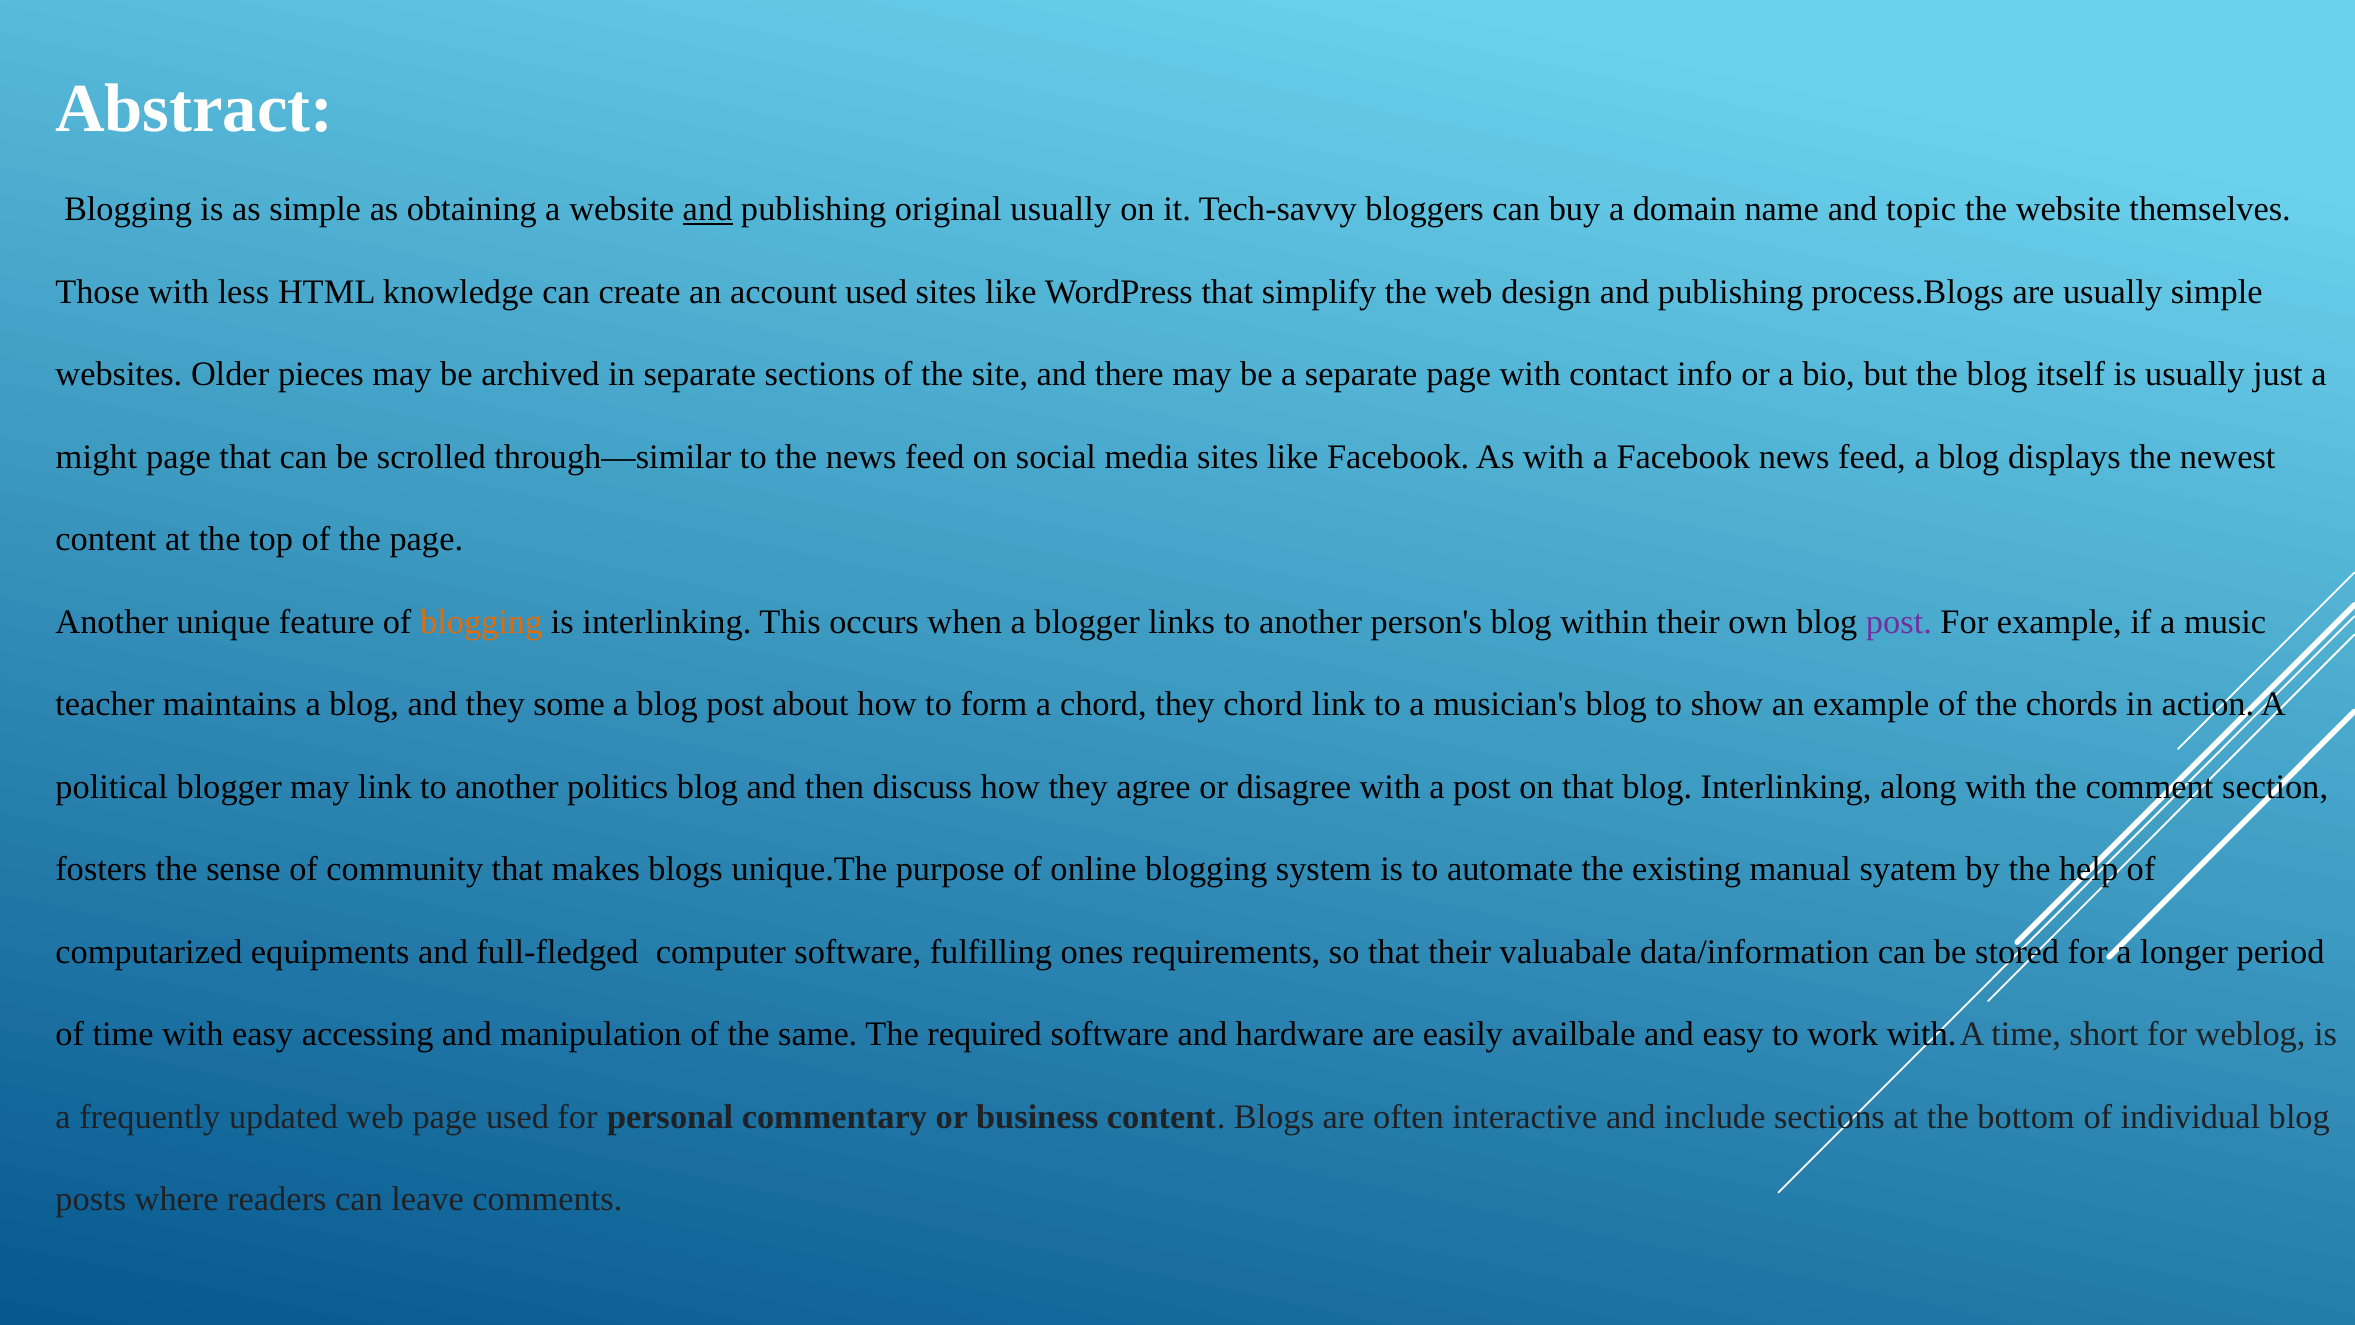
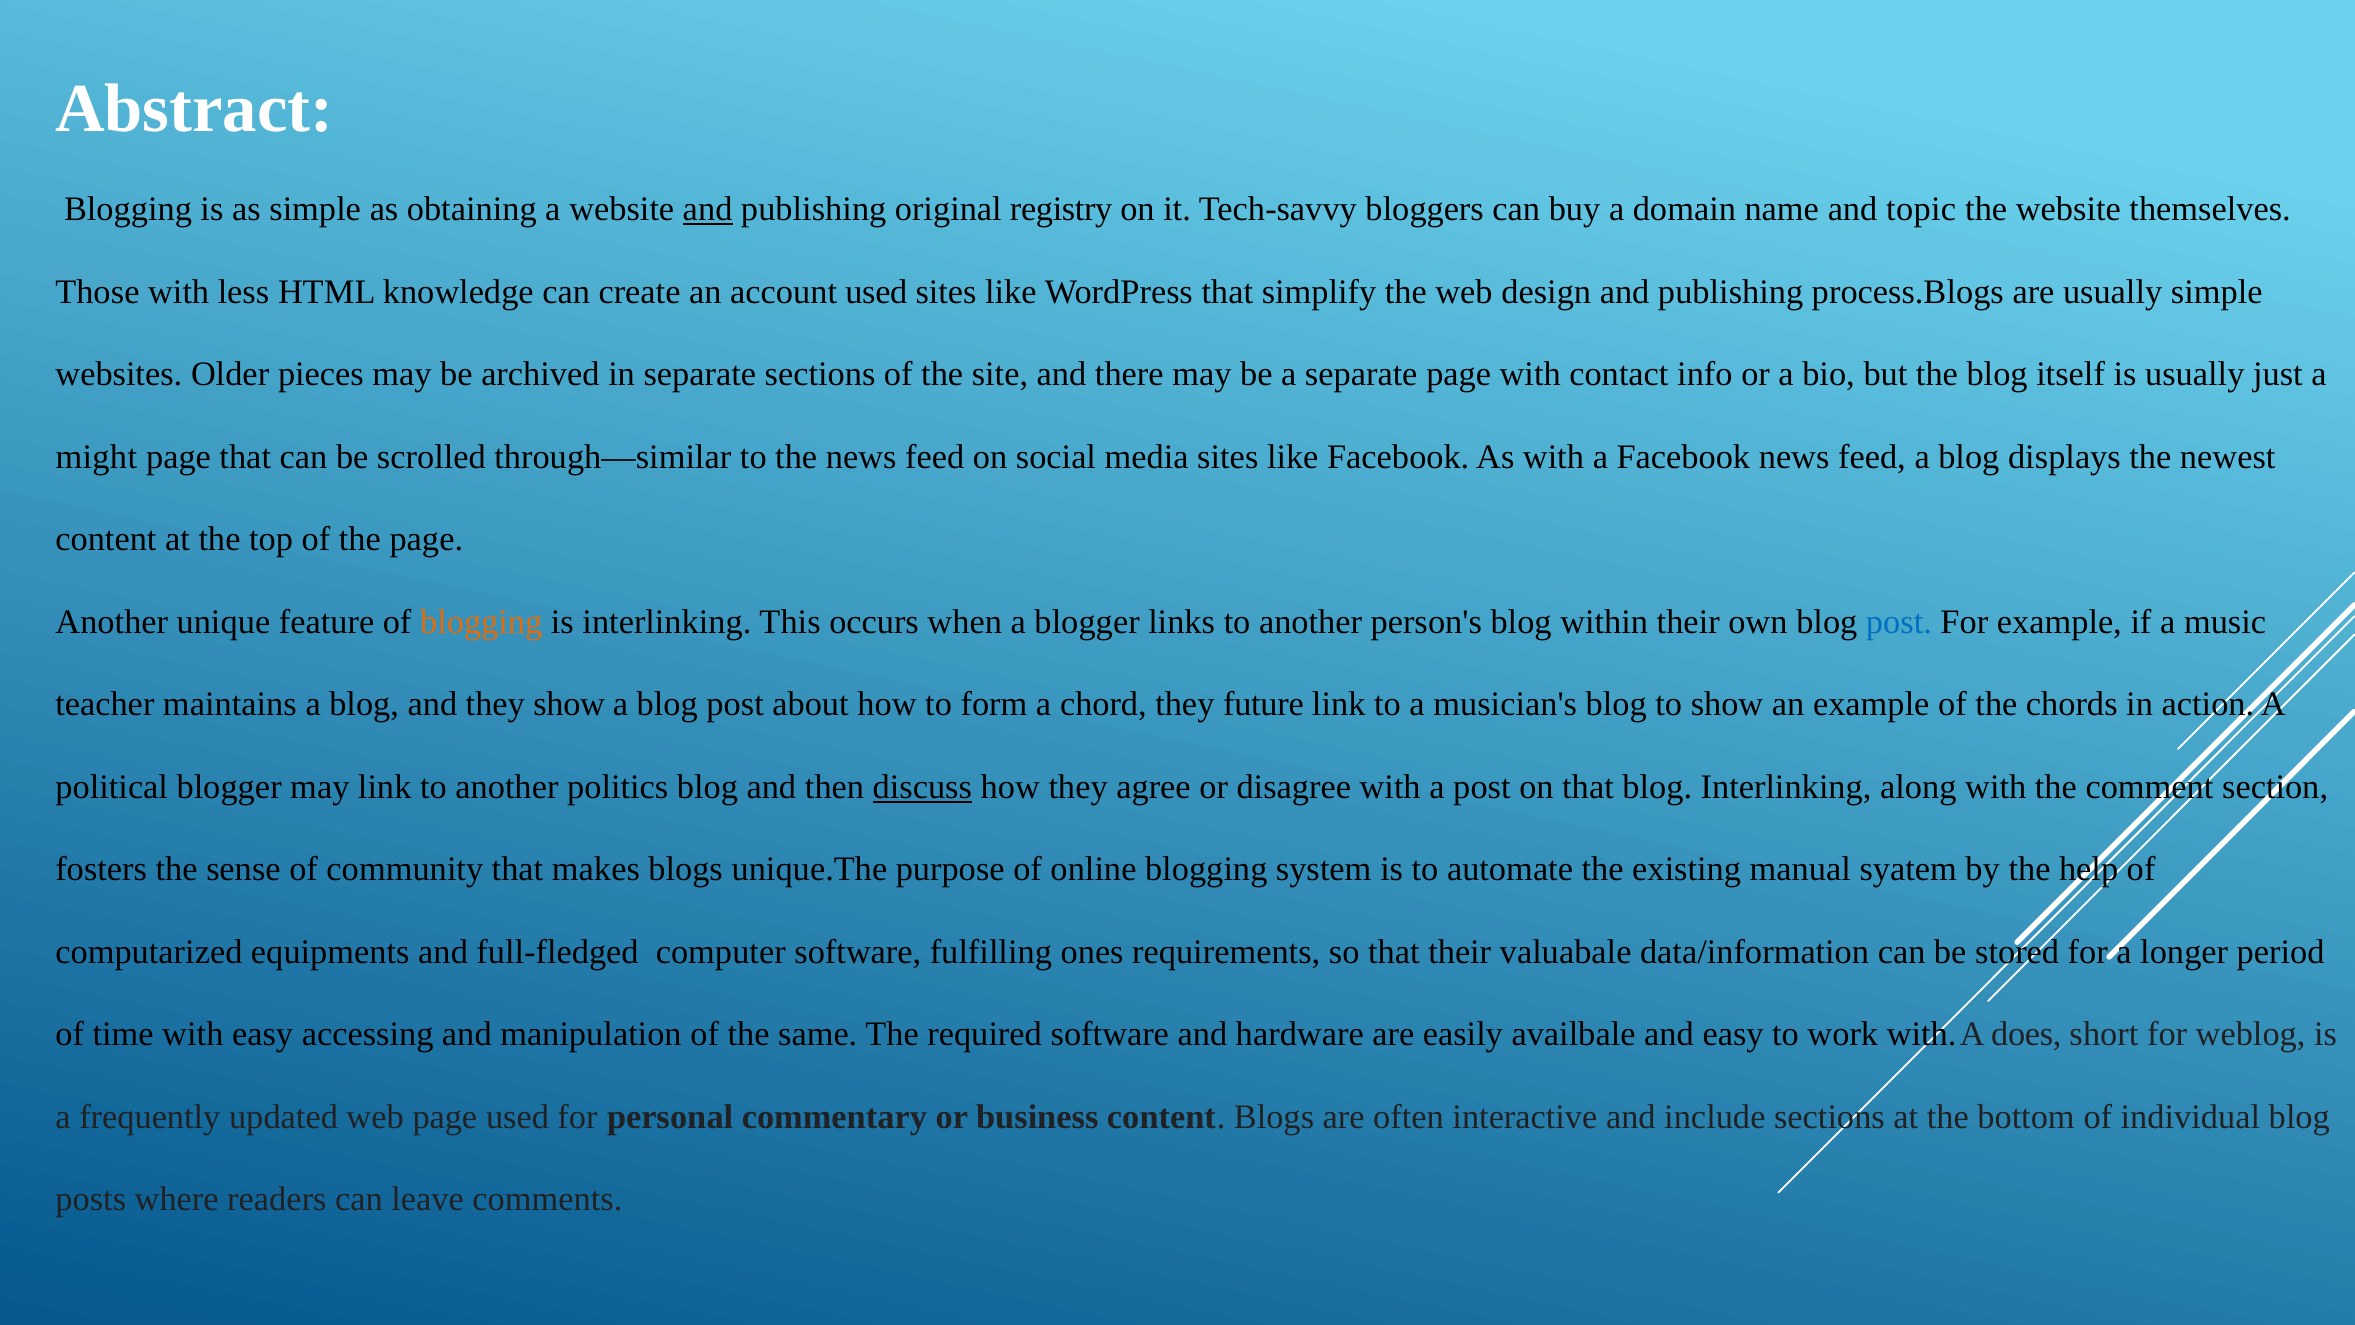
original usually: usually -> registry
post at (1899, 622) colour: purple -> blue
they some: some -> show
they chord: chord -> future
discuss underline: none -> present
with.A time: time -> does
